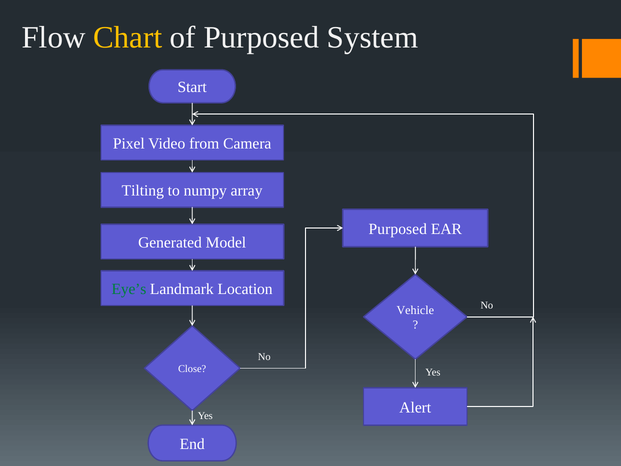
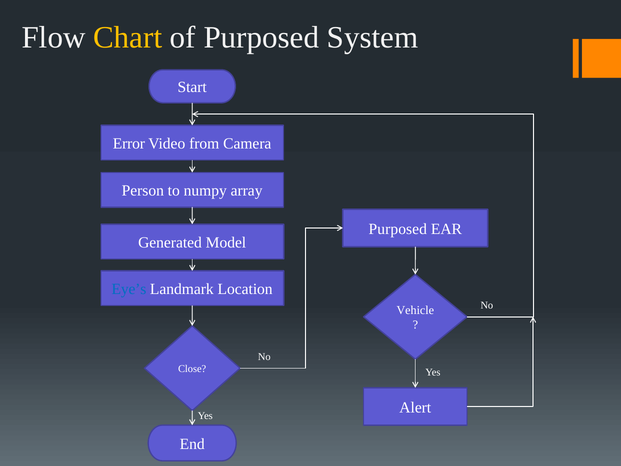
Pixel: Pixel -> Error
Tilting: Tilting -> Person
Eye’s colour: green -> blue
